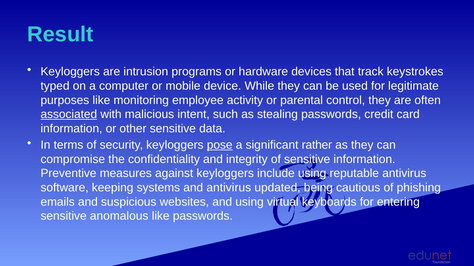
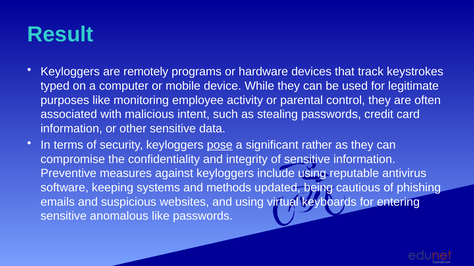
intrusion: intrusion -> remotely
associated underline: present -> none
and antivirus: antivirus -> methods
